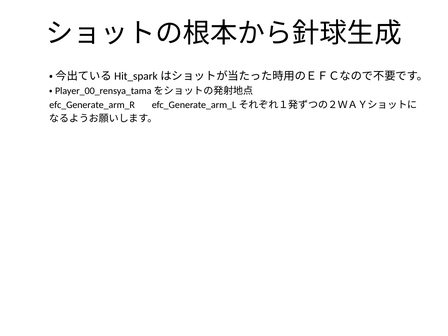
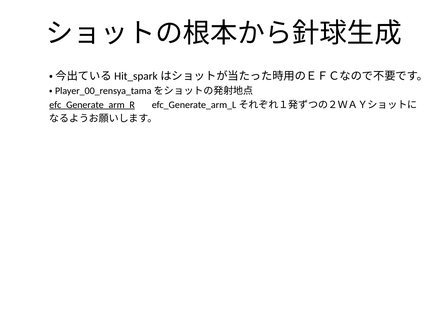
efc_Generate_arm_R underline: none -> present
